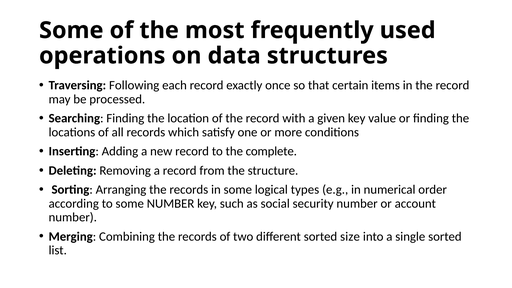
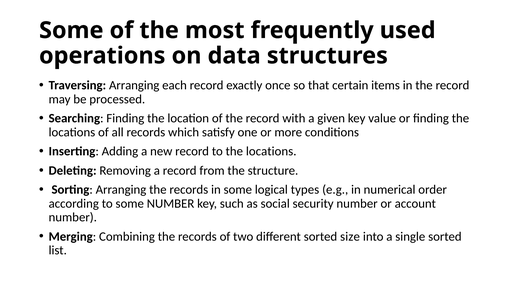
Traversing Following: Following -> Arranging
to the complete: complete -> locations
